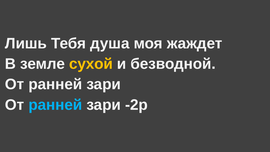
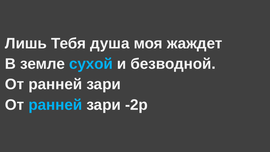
сухой colour: yellow -> light blue
